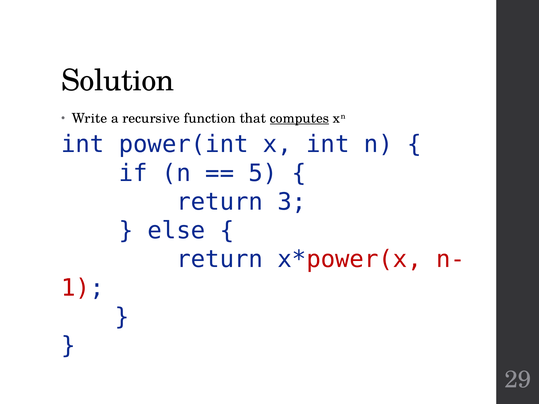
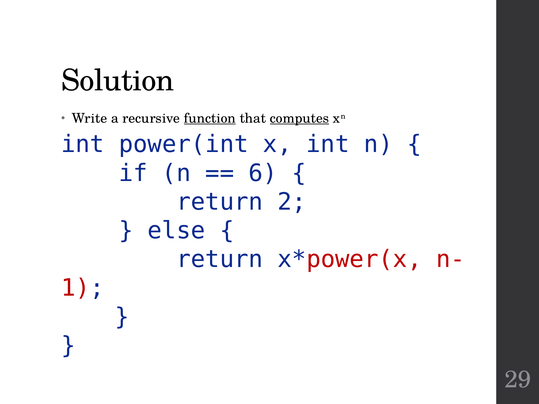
function underline: none -> present
5: 5 -> 6
3: 3 -> 2
